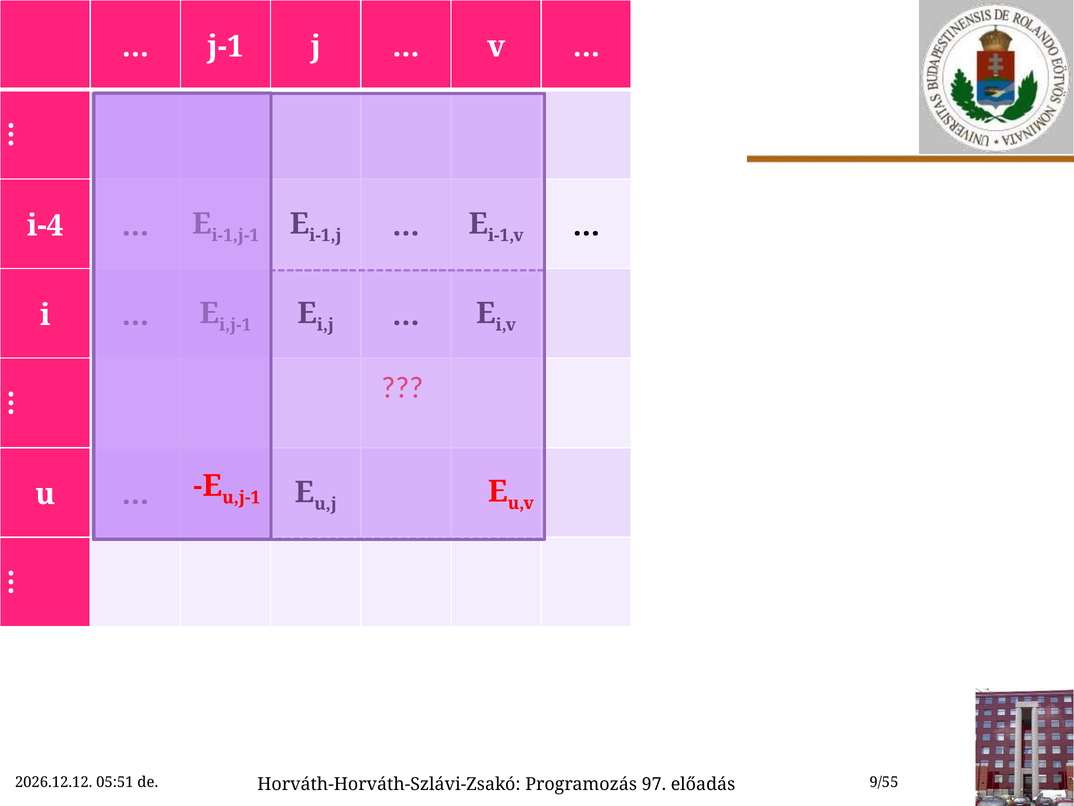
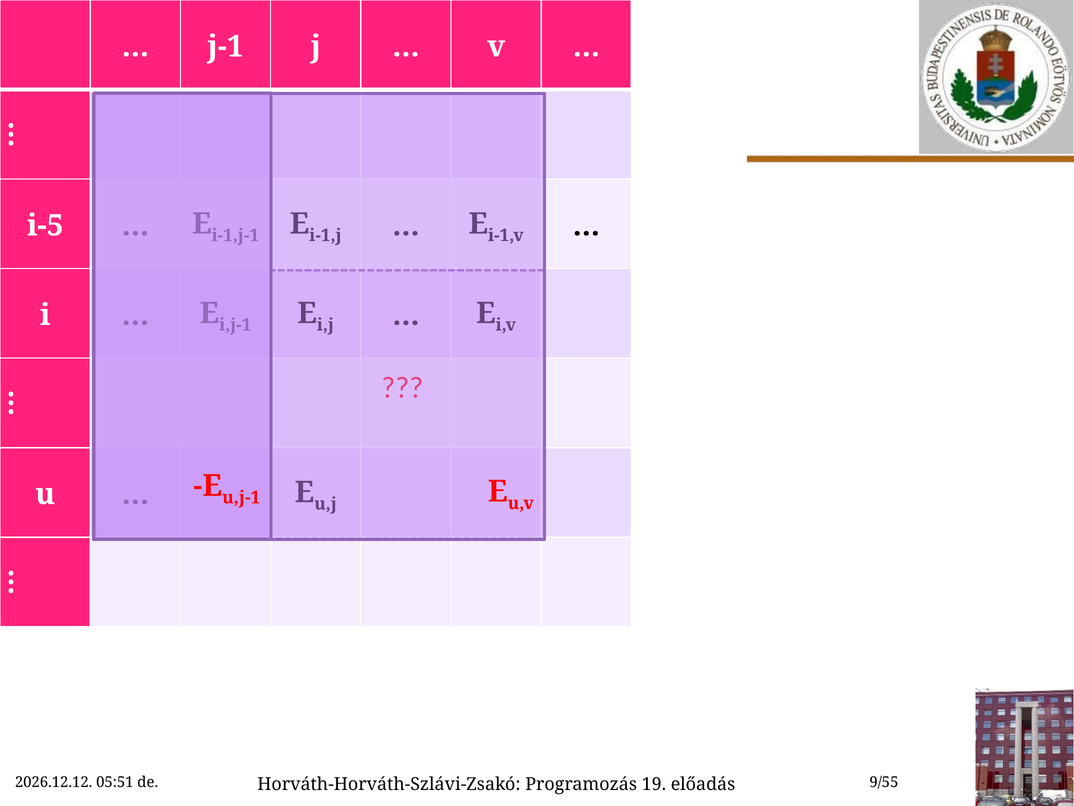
i-4: i-4 -> i-5
97: 97 -> 19
